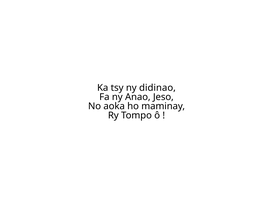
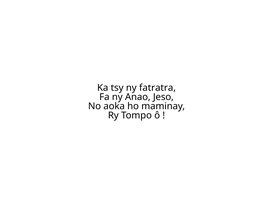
didinao: didinao -> fatratra
